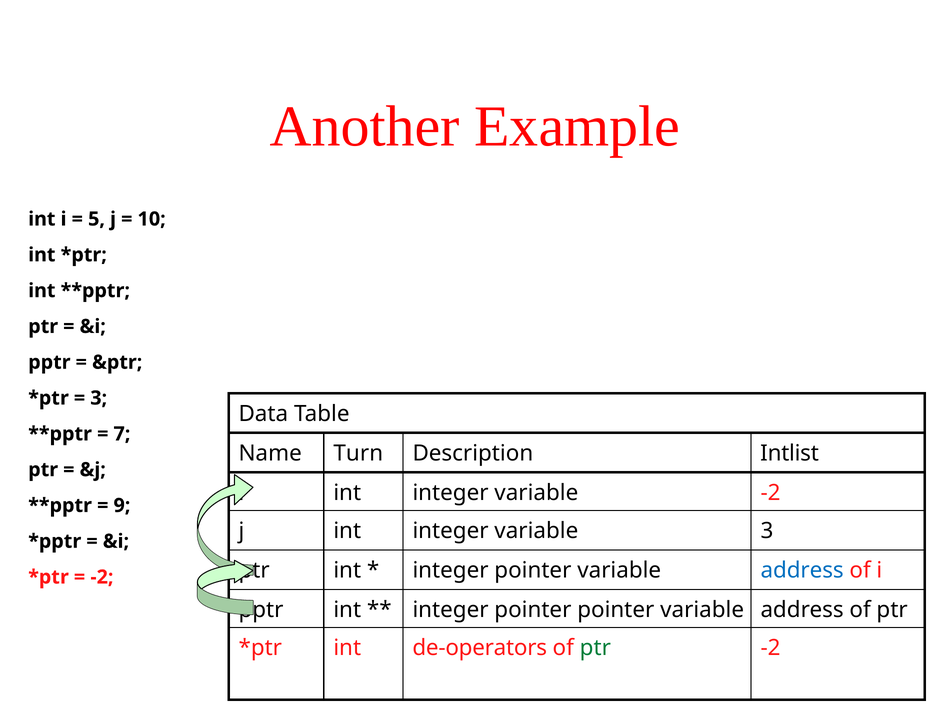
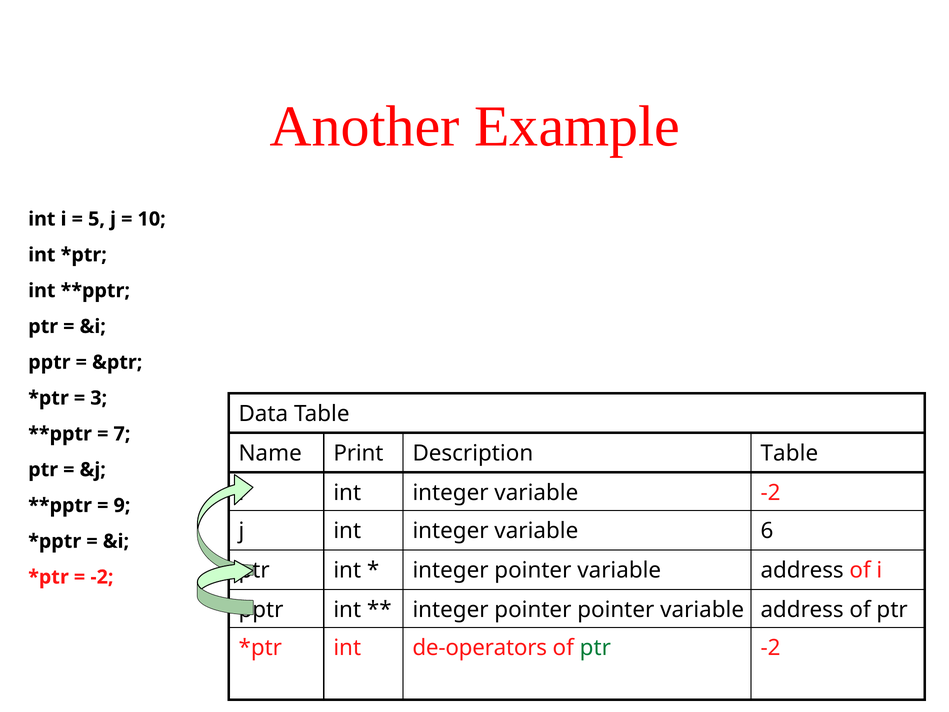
Turn: Turn -> Print
Description Intlist: Intlist -> Table
variable 3: 3 -> 6
address at (802, 570) colour: blue -> black
